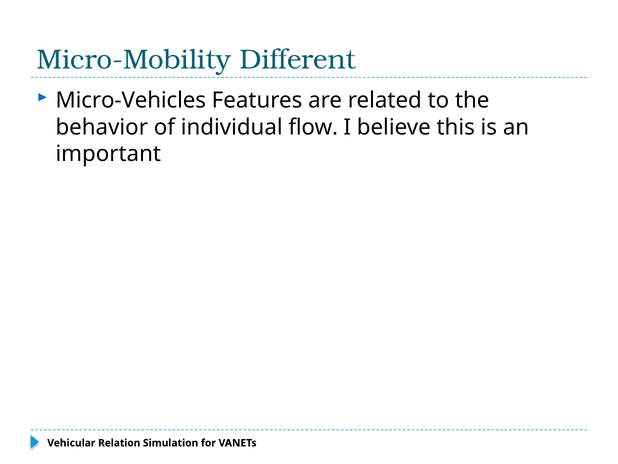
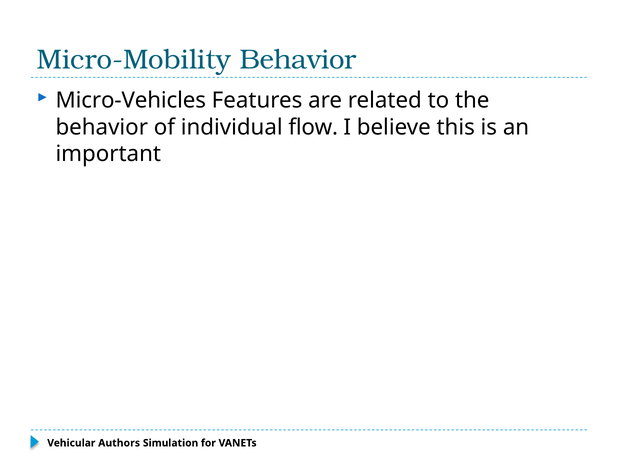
Micro-Mobility Different: Different -> Behavior
Relation: Relation -> Authors
